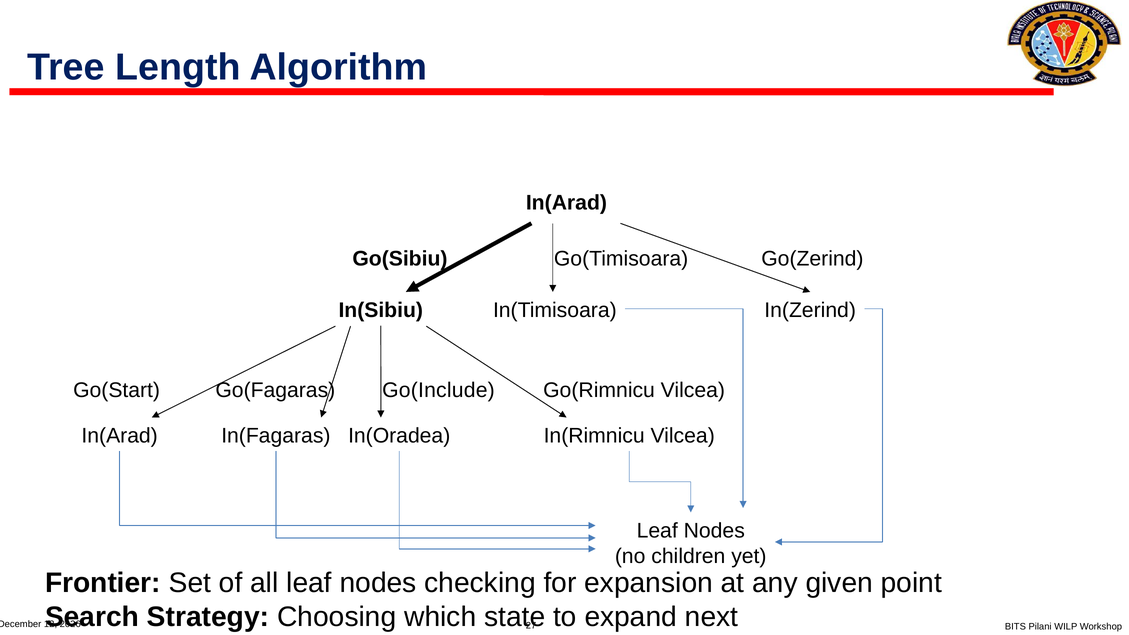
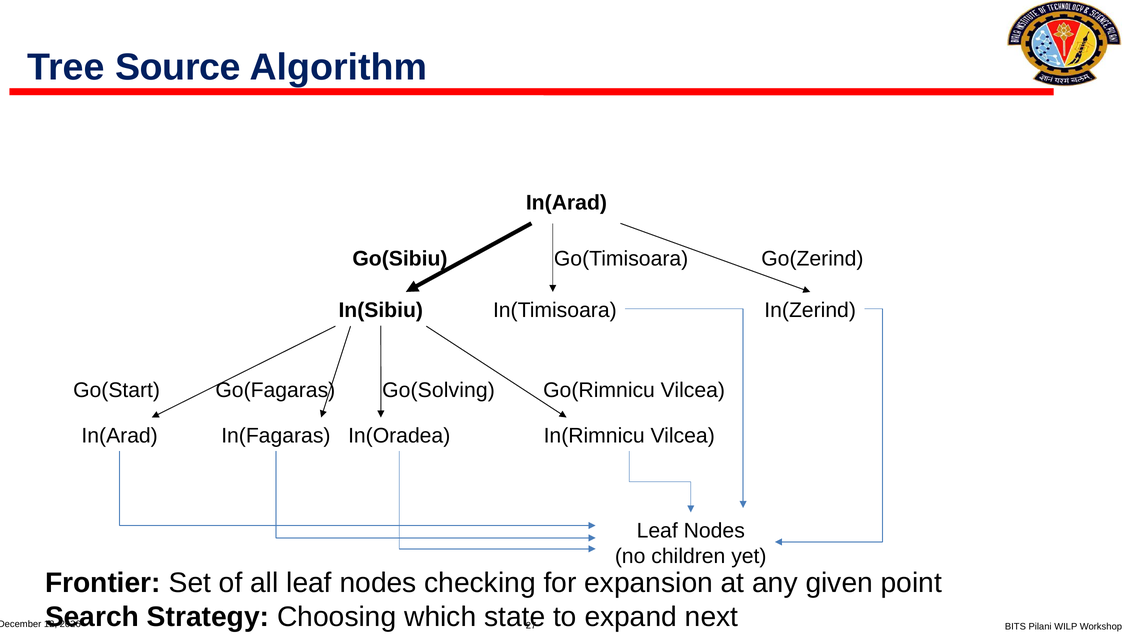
Length: Length -> Source
Go(Include: Go(Include -> Go(Solving
